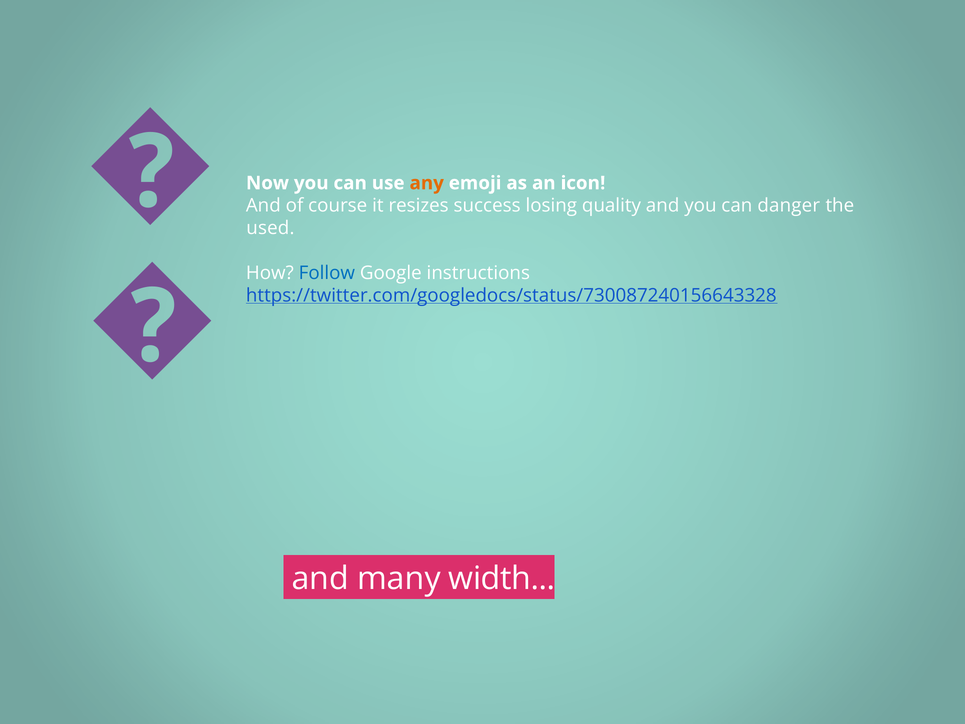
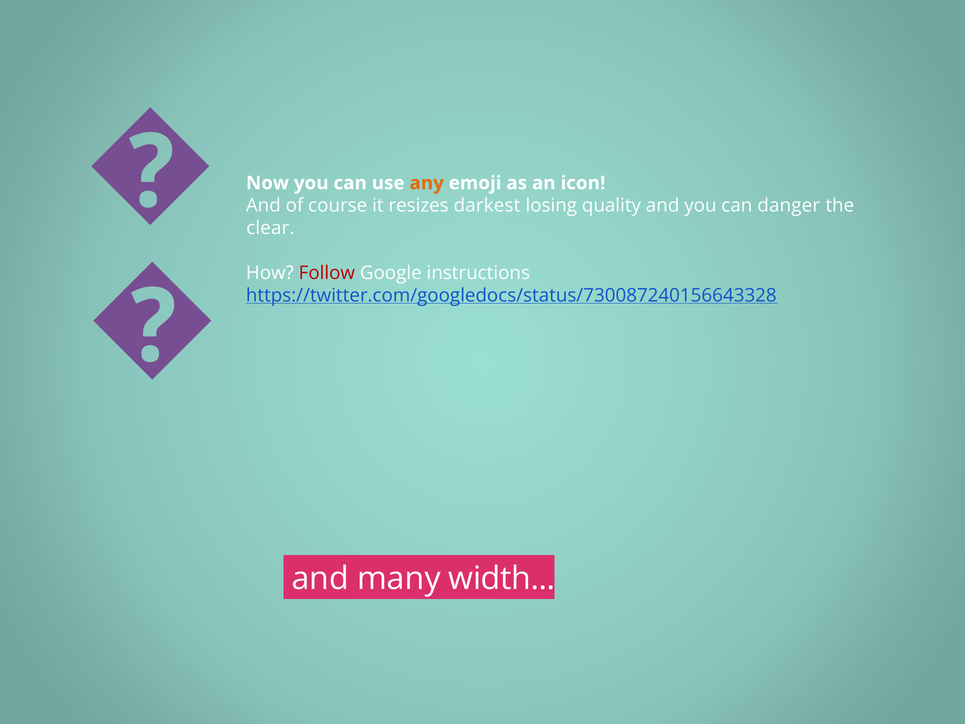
success: success -> darkest
used: used -> clear
Follow colour: blue -> red
